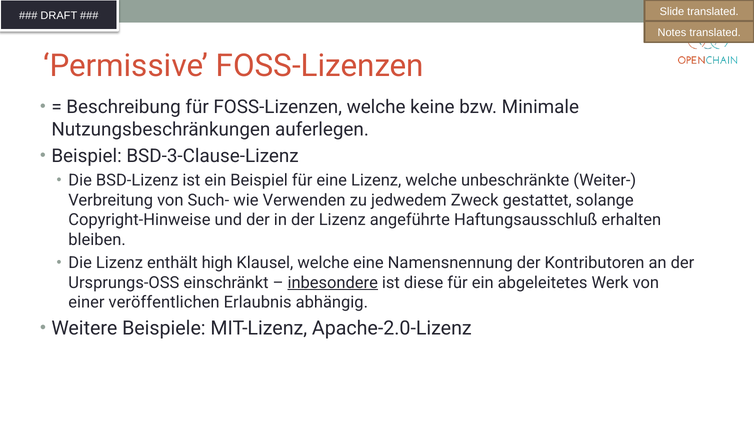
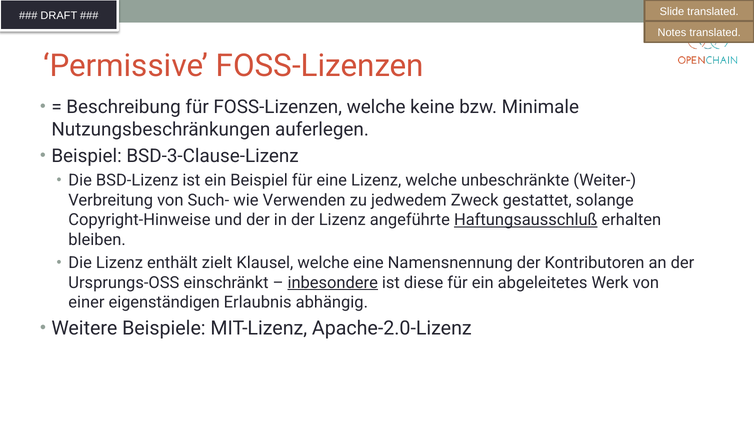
Haftungsausschluß underline: none -> present
high: high -> zielt
veröffentlichen: veröffentlichen -> eigenständigen
